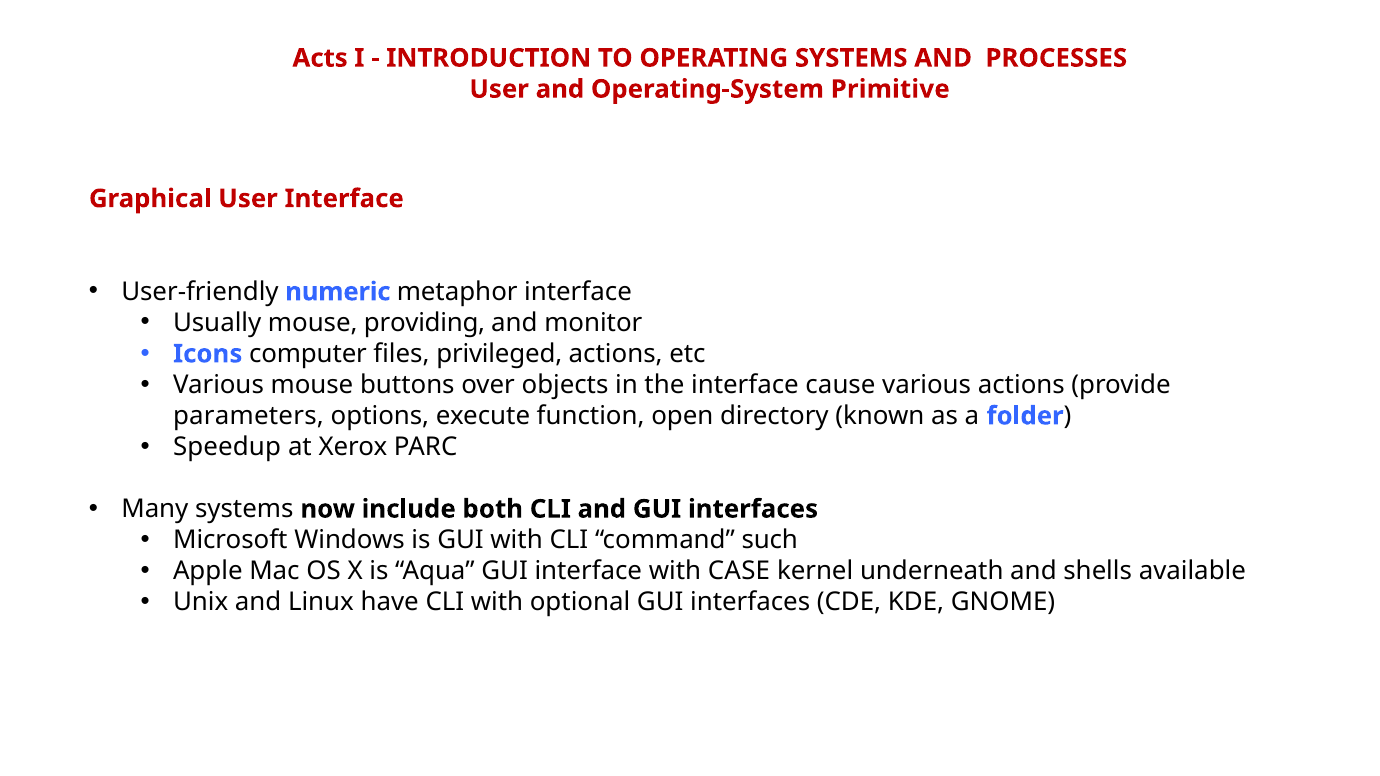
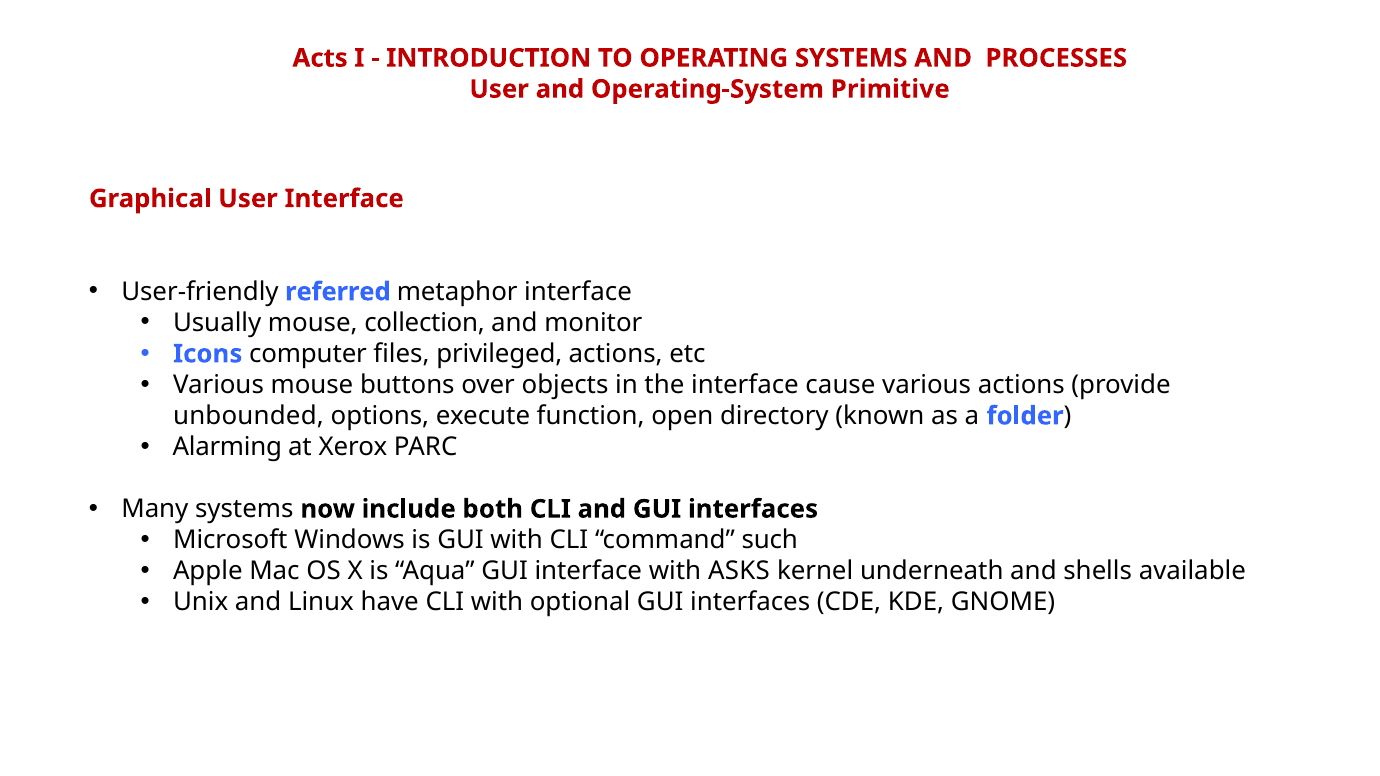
numeric: numeric -> referred
providing: providing -> collection
parameters: parameters -> unbounded
Speedup: Speedup -> Alarming
CASE: CASE -> ASKS
